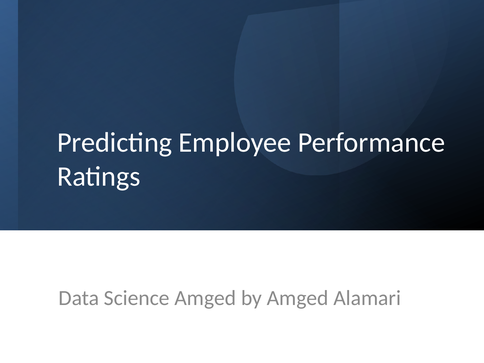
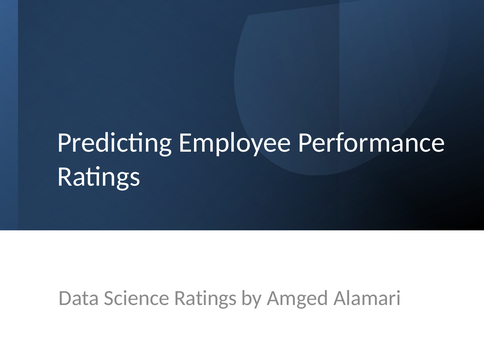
Science Amged: Amged -> Ratings
